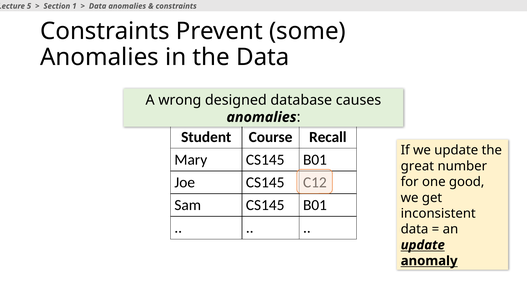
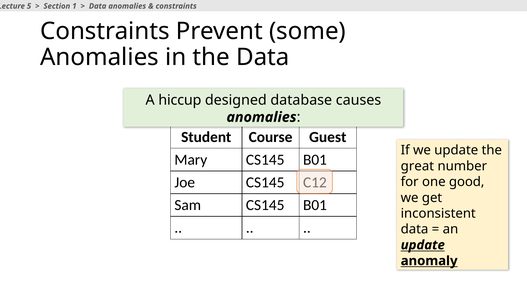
wrong: wrong -> hiccup
Recall: Recall -> Guest
